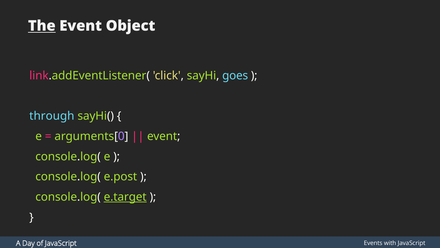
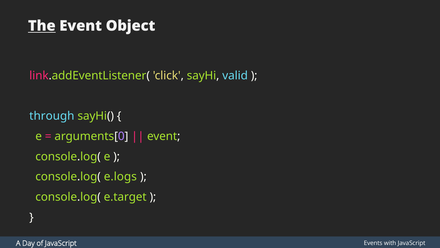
goes: goes -> valid
e.post: e.post -> e.logs
e.target underline: present -> none
